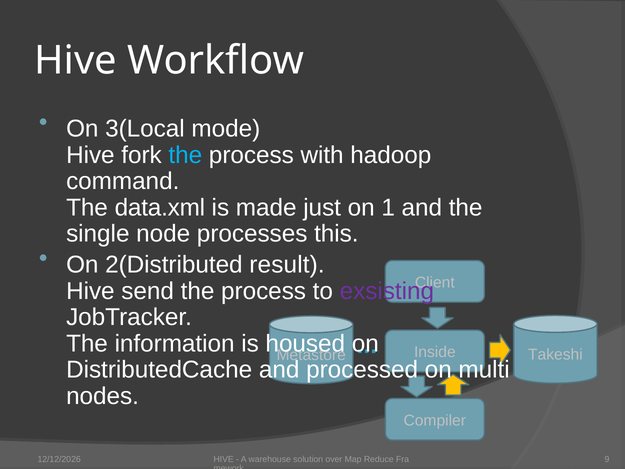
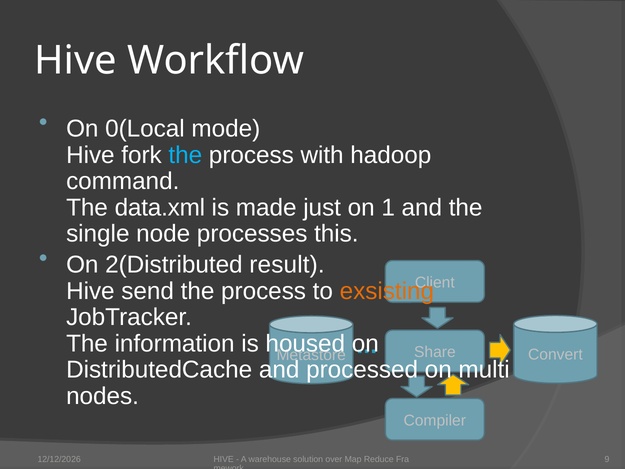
3(Local: 3(Local -> 0(Local
exsisting colour: purple -> orange
Takeshi: Takeshi -> Convert
Inside: Inside -> Share
